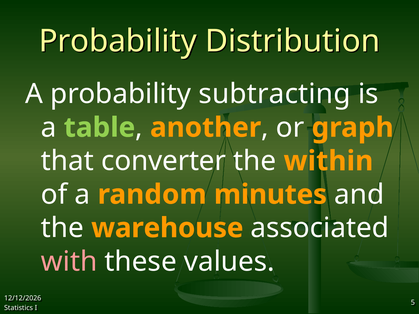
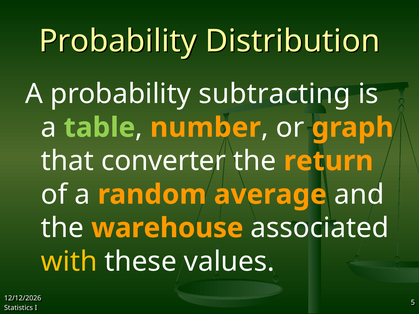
another: another -> number
within: within -> return
minutes: minutes -> average
with colour: pink -> yellow
